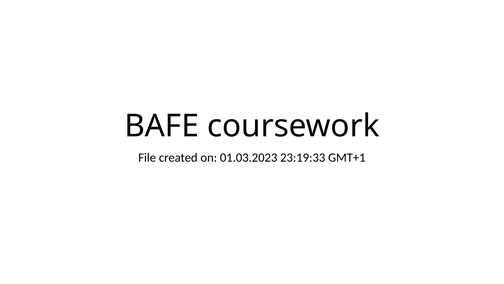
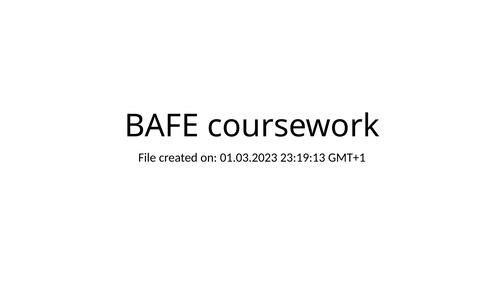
23:19:33: 23:19:33 -> 23:19:13
